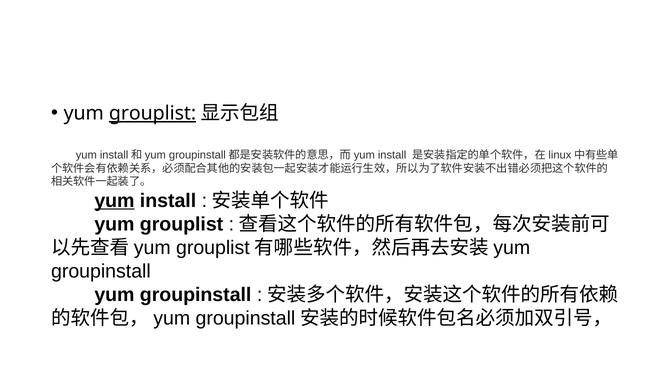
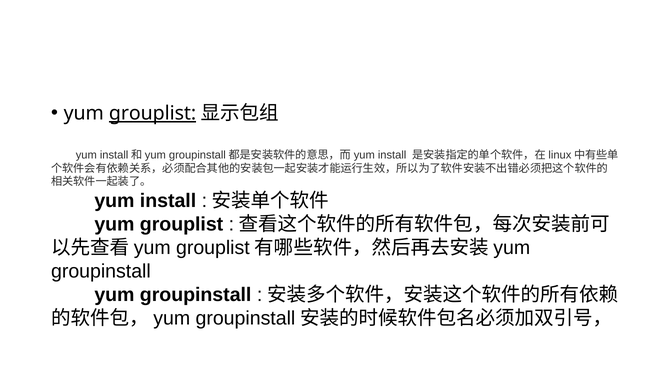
yum at (114, 201) underline: present -> none
